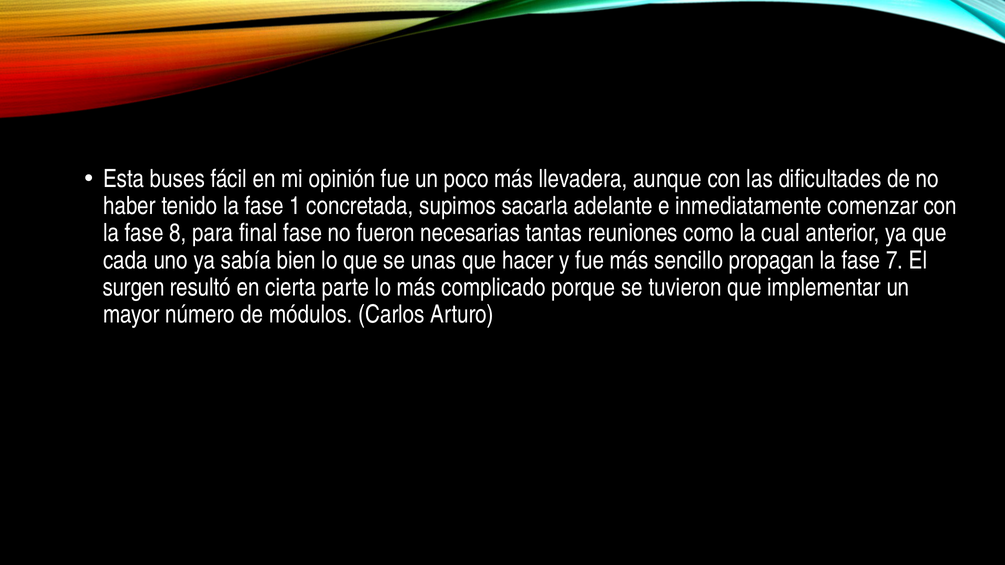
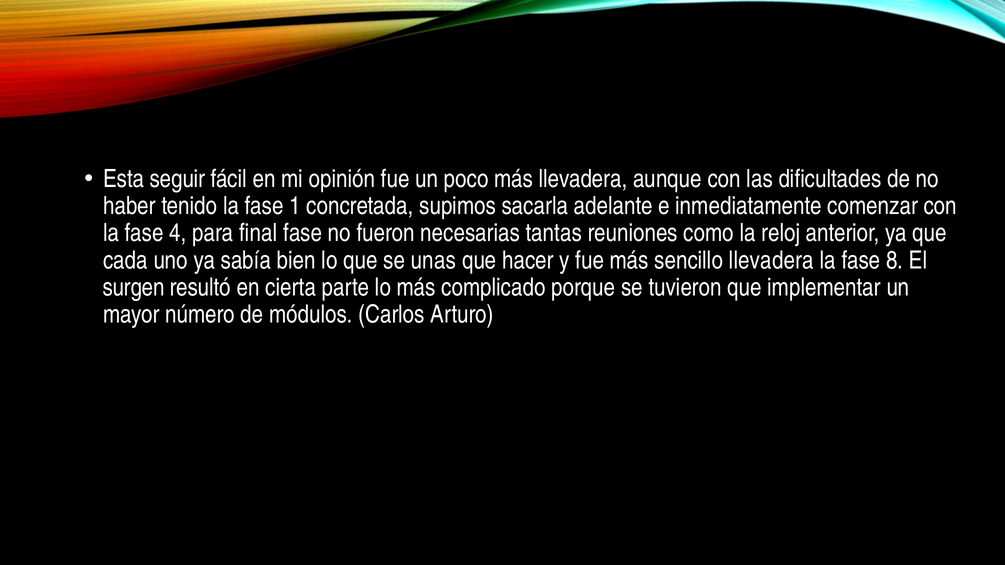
buses: buses -> seguir
8: 8 -> 4
cual: cual -> reloj
sencillo propagan: propagan -> llevadera
7: 7 -> 8
